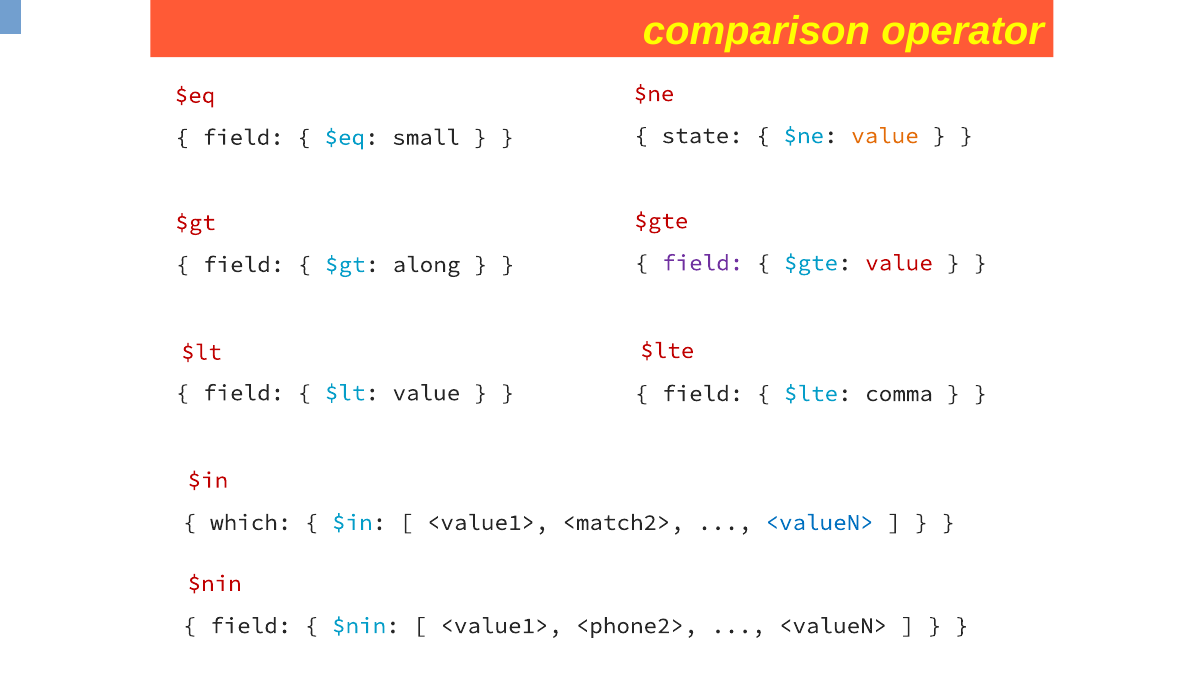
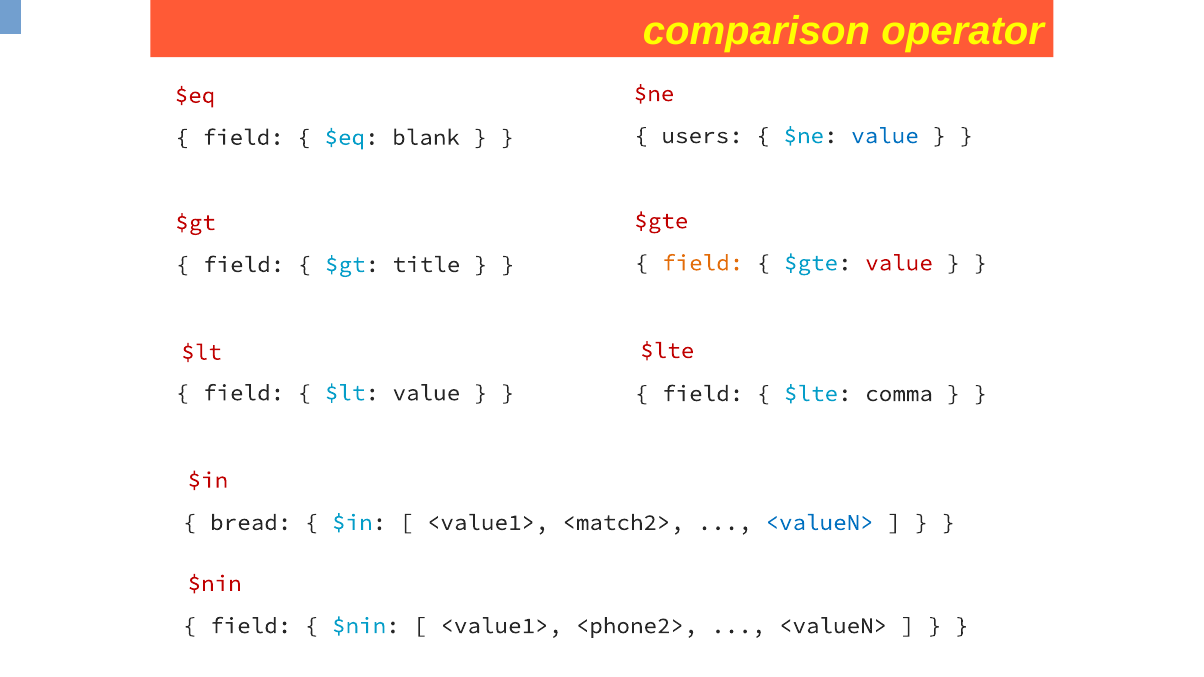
state: state -> users
value at (885, 136) colour: orange -> blue
small: small -> blank
field at (703, 263) colour: purple -> orange
along: along -> title
which: which -> bread
